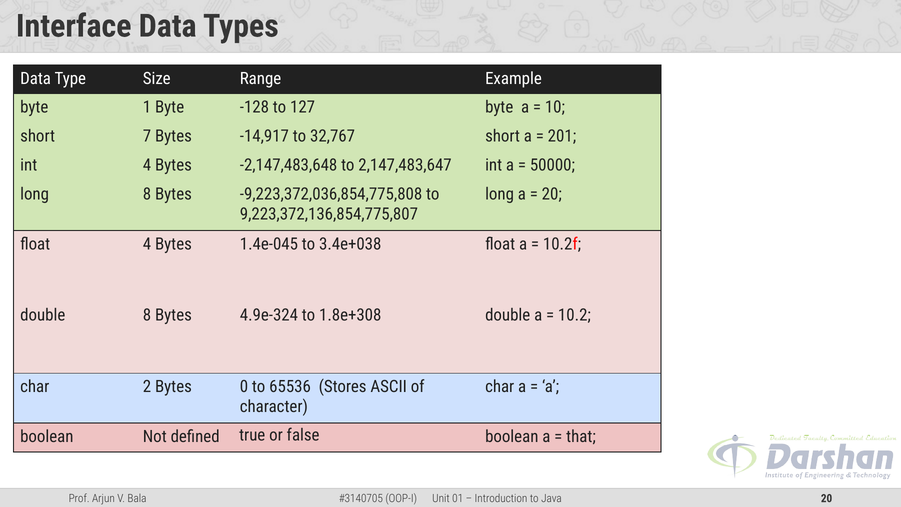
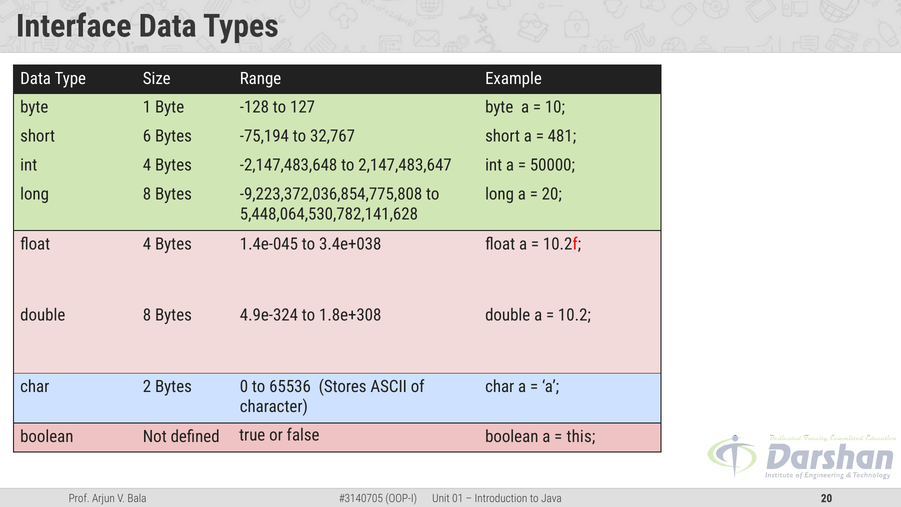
7: 7 -> 6
-14,917: -14,917 -> -75,194
201: 201 -> 481
9,223,372,136,854,775,807: 9,223,372,136,854,775,807 -> 5,448,064,530,782,141,628
that: that -> this
